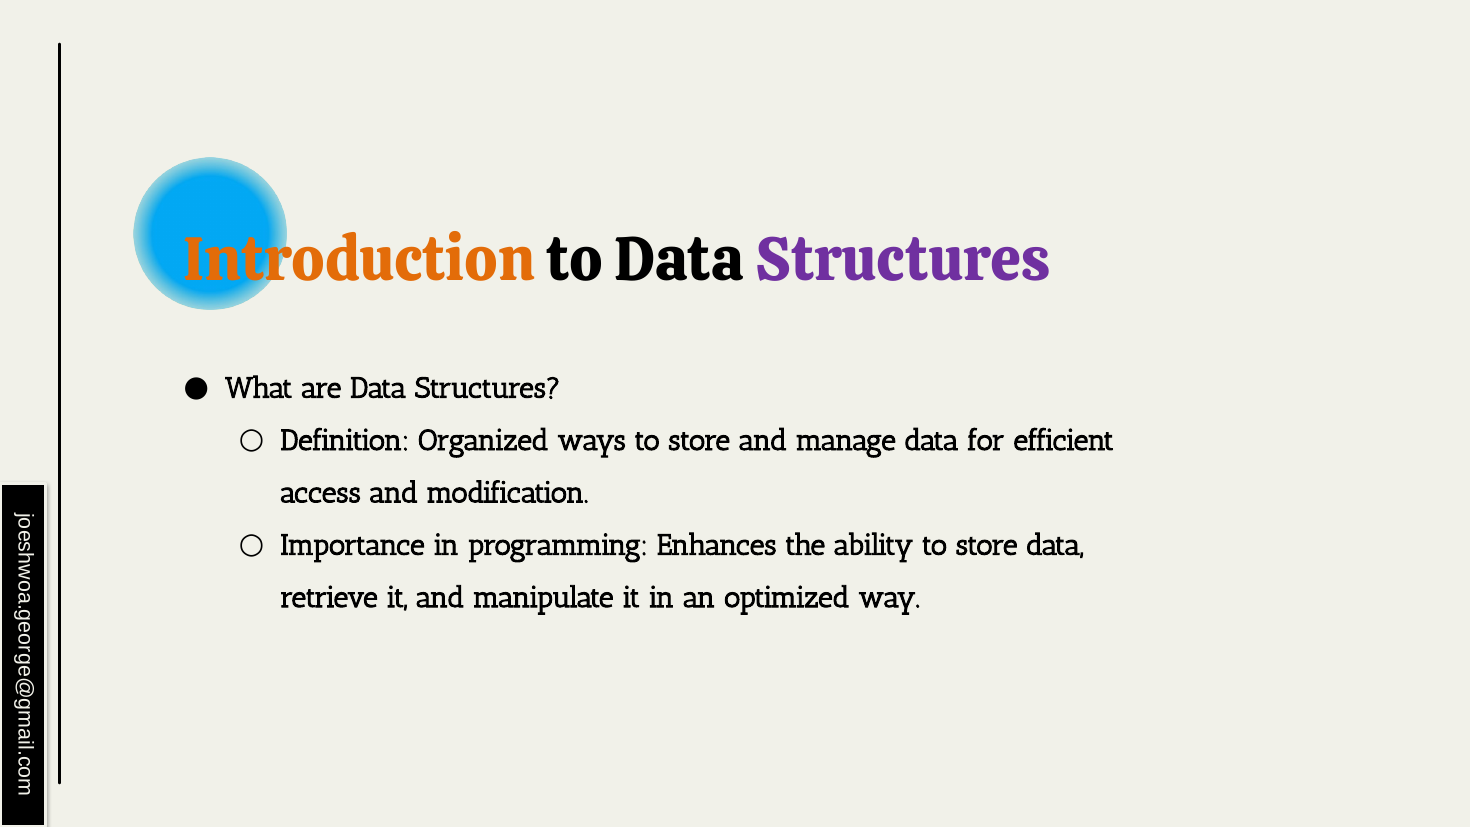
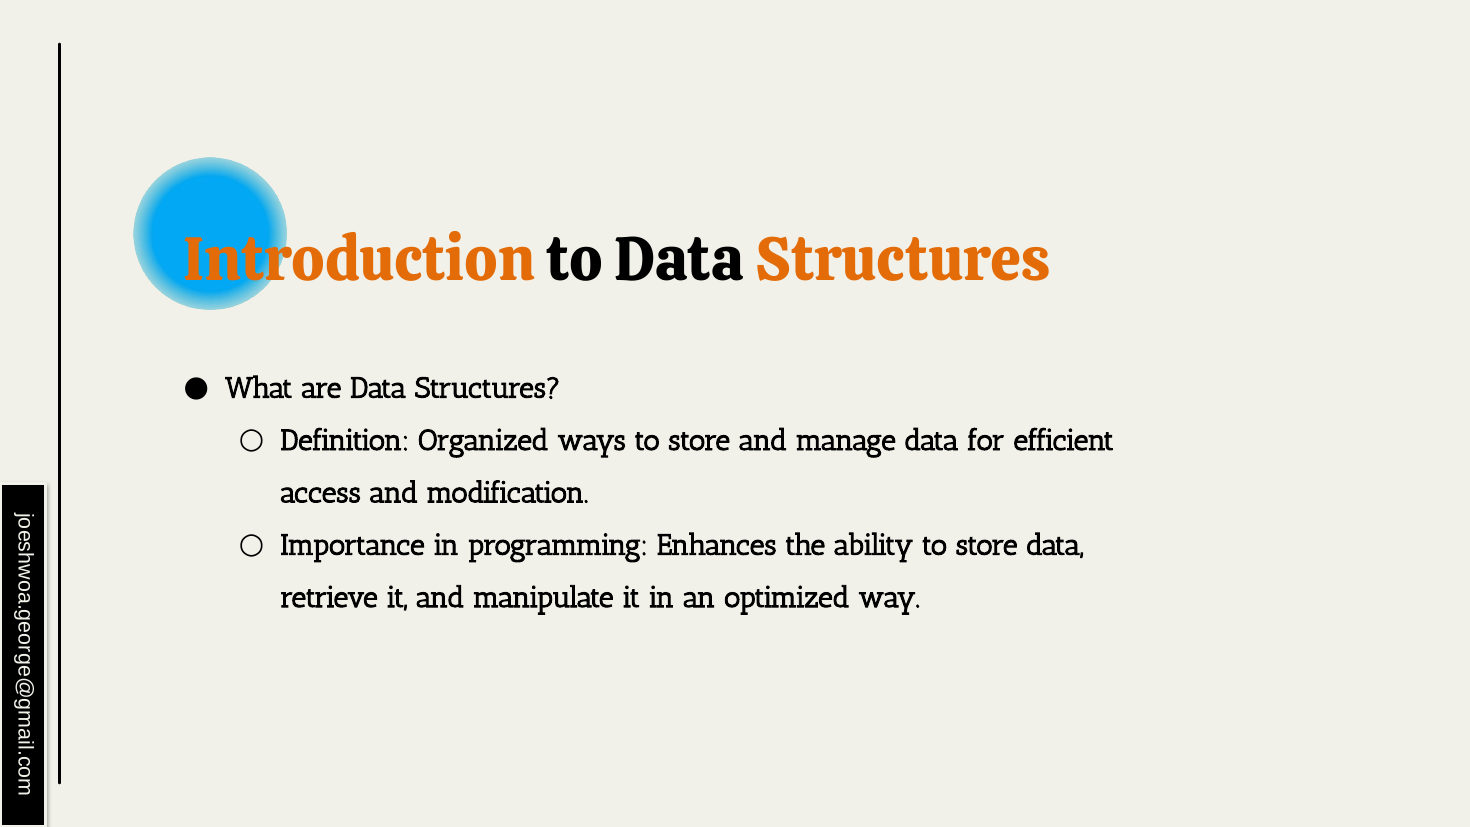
Structures at (903, 260) colour: purple -> orange
